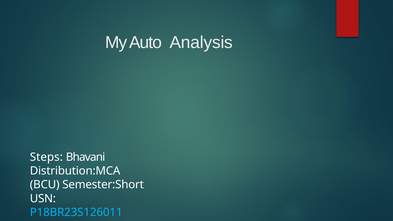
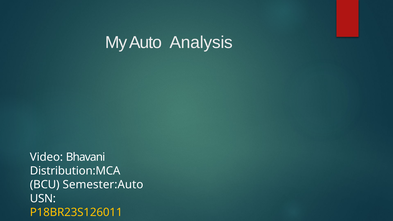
Steps: Steps -> Video
Semester:Short: Semester:Short -> Semester:Auto
P18BR23S126011 colour: light blue -> yellow
